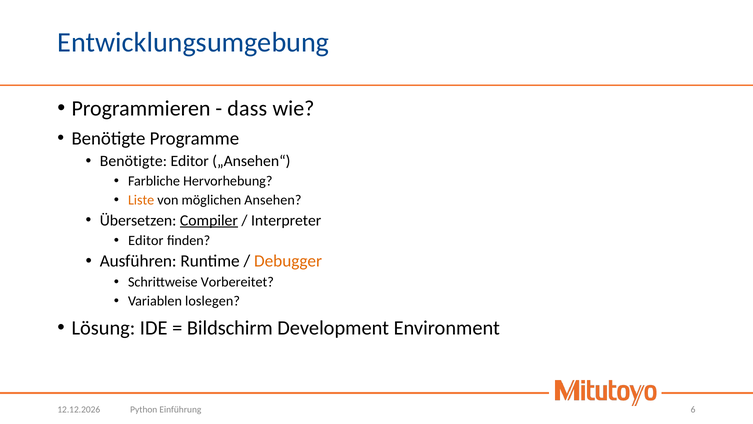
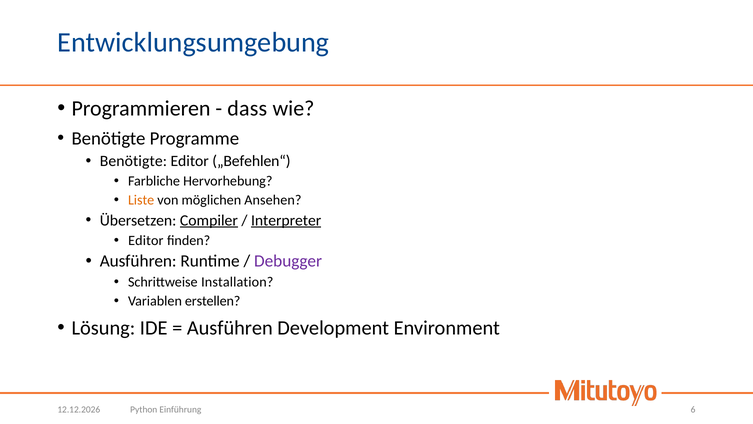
„Ansehen“: „Ansehen“ -> „Befehlen“
Interpreter underline: none -> present
Debugger colour: orange -> purple
Vorbereitet: Vorbereitet -> Installation
loslegen: loslegen -> erstellen
Bildschirm at (230, 327): Bildschirm -> Ausführen
